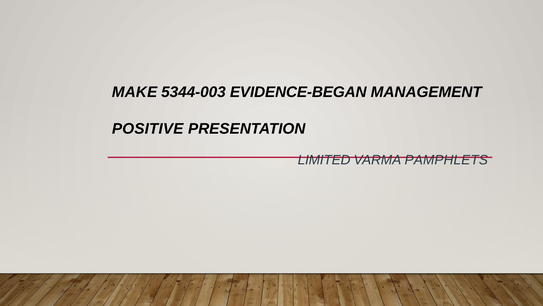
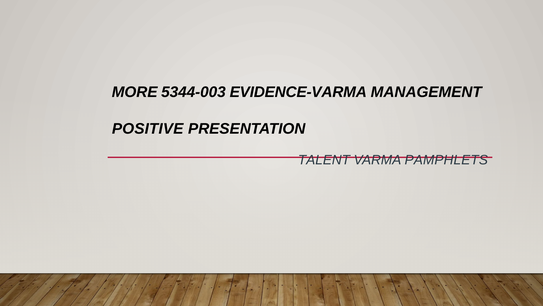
MAKE: MAKE -> MORE
EVIDENCE-BEGAN: EVIDENCE-BEGAN -> EVIDENCE-VARMA
LIMITED: LIMITED -> TALENT
